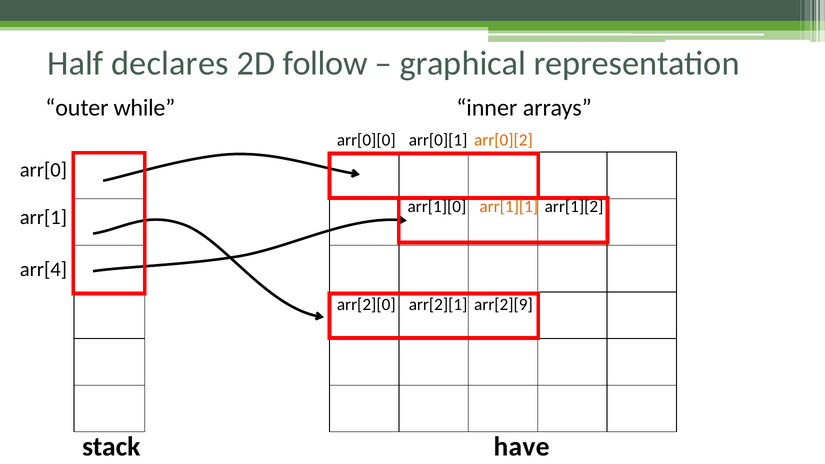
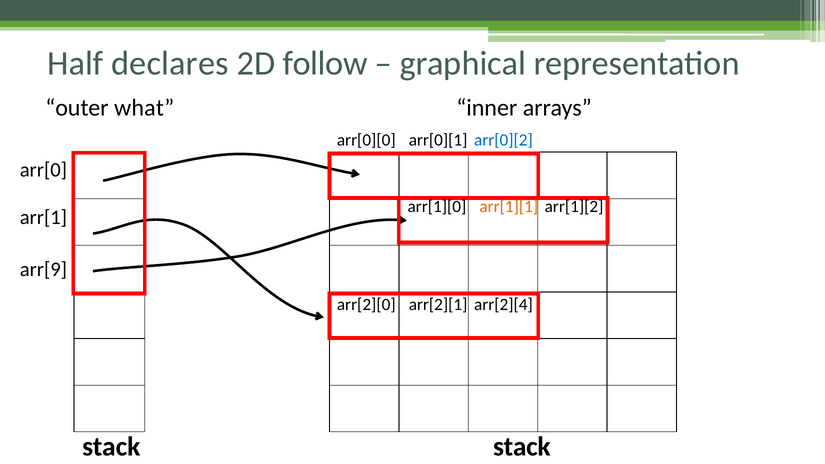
while: while -> what
arr[0][2 colour: orange -> blue
arr[4: arr[4 -> arr[9
arr[2][9: arr[2][9 -> arr[2][4
have at (522, 447): have -> stack
